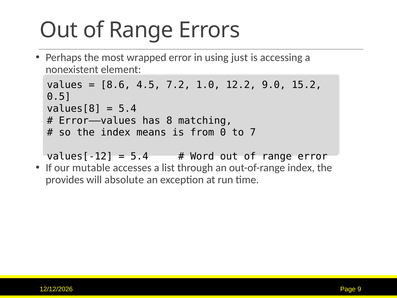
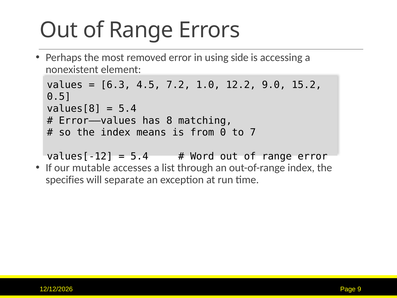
wrapped: wrapped -> removed
just: just -> side
8.6: 8.6 -> 6.3
provides: provides -> specifies
absolute: absolute -> separate
